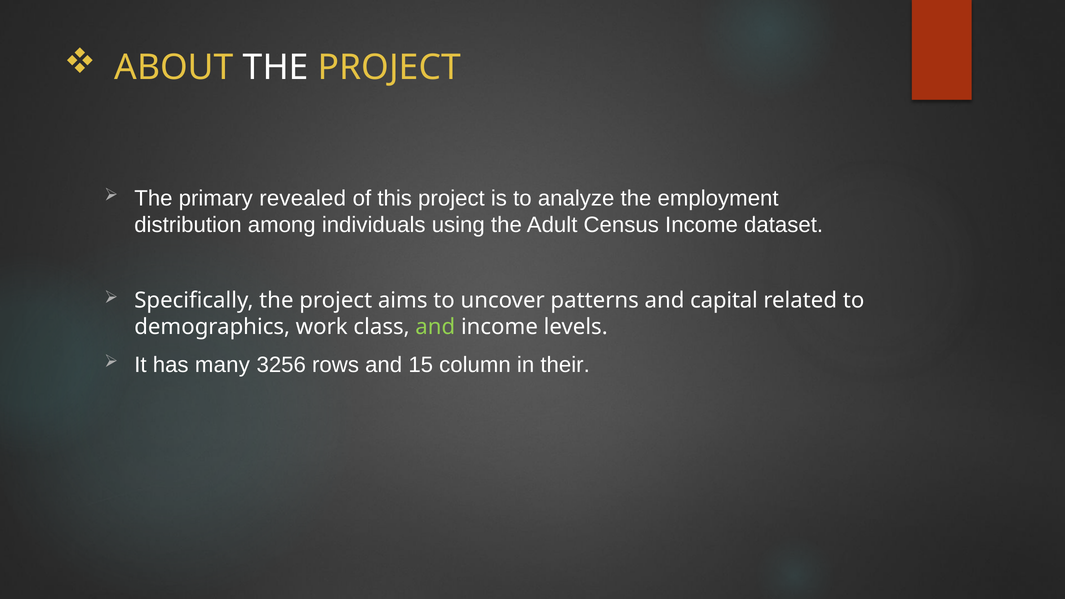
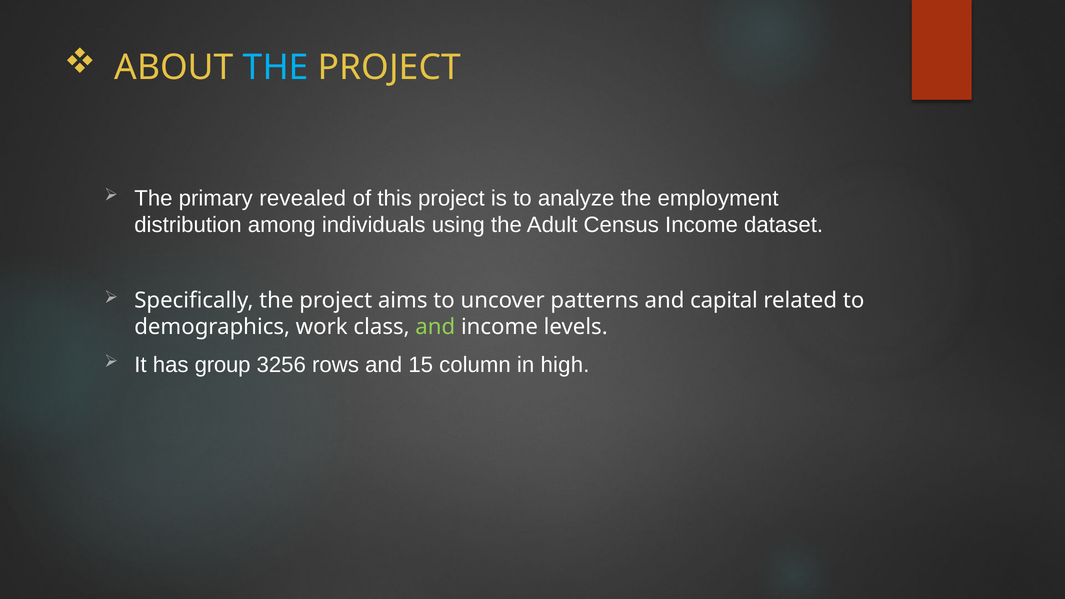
THE at (276, 67) colour: white -> light blue
many: many -> group
their: their -> high
